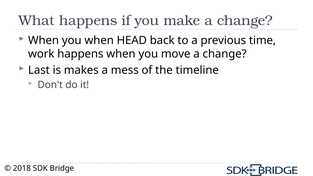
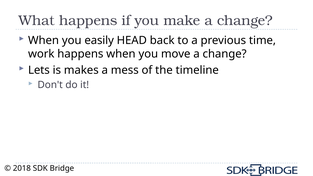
you when: when -> easily
Last: Last -> Lets
